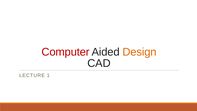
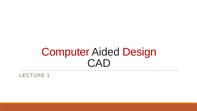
Design colour: orange -> red
